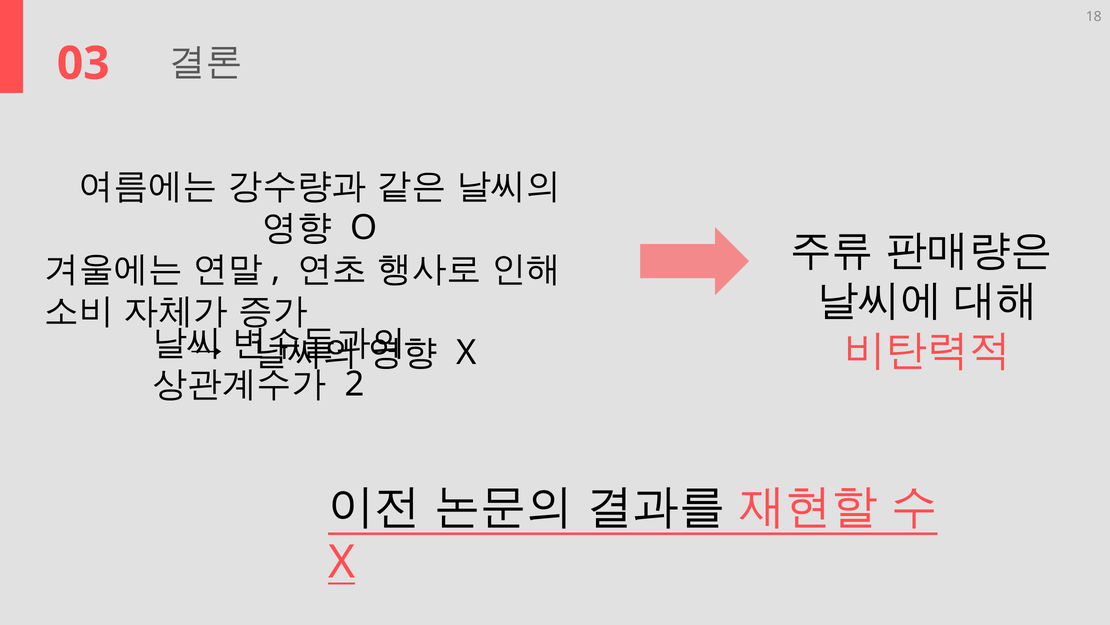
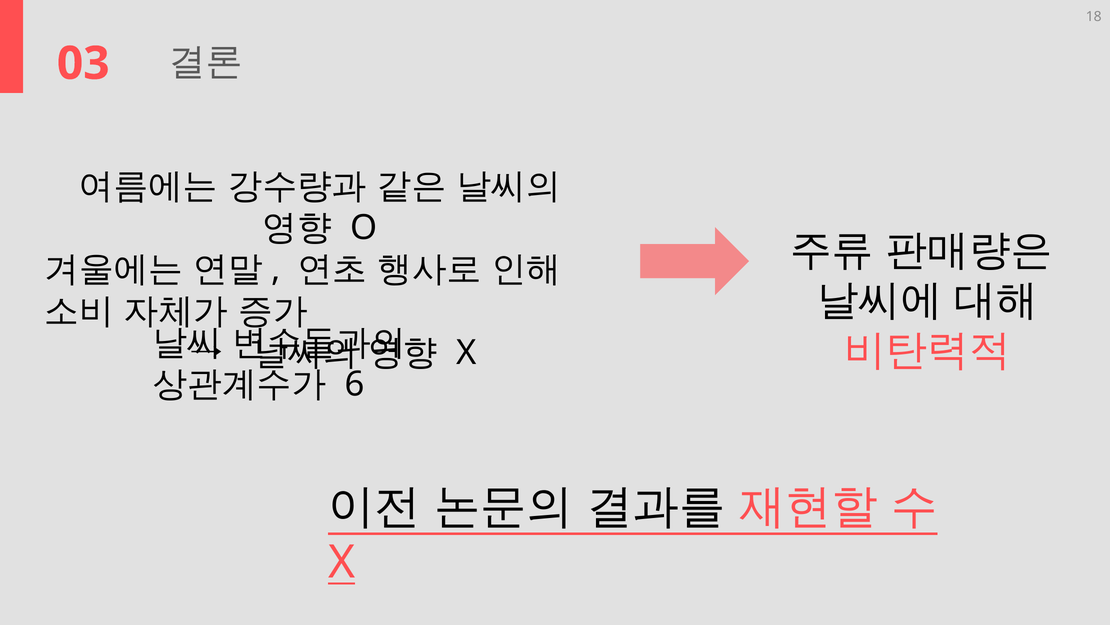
2: 2 -> 6
